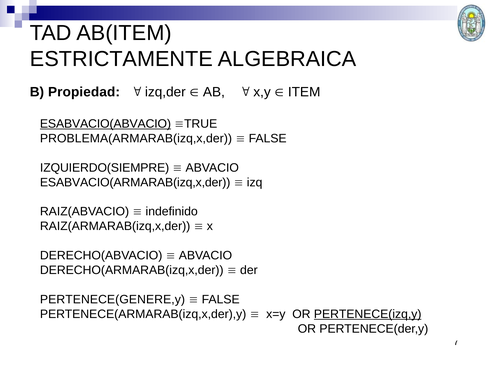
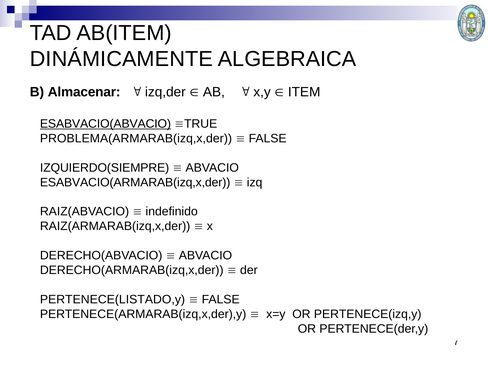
ESTRICTAMENTE: ESTRICTAMENTE -> DINÁMICAMENTE
Propiedad: Propiedad -> Almacenar
PERTENECE(GENERE,y: PERTENECE(GENERE,y -> PERTENECE(LISTADO,y
PERTENECE(izq,y underline: present -> none
